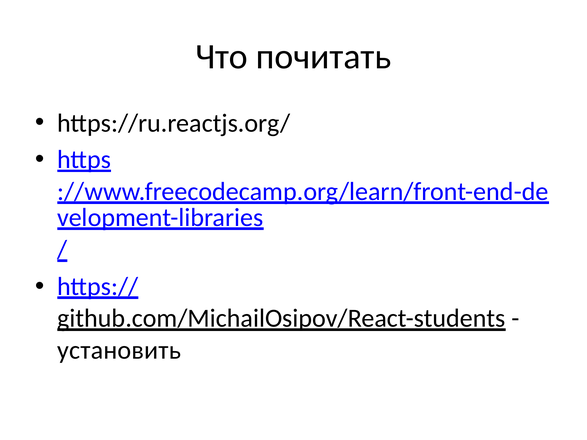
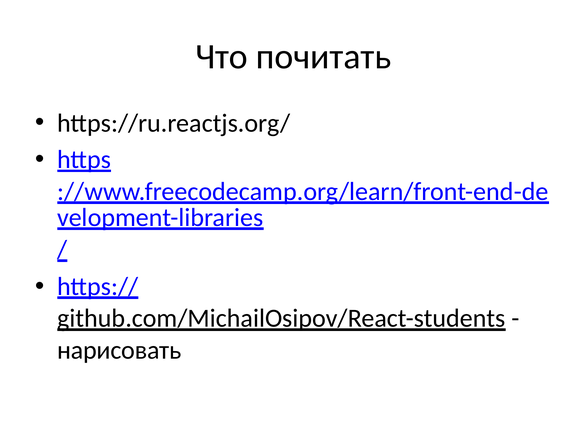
установить: установить -> нарисовать
